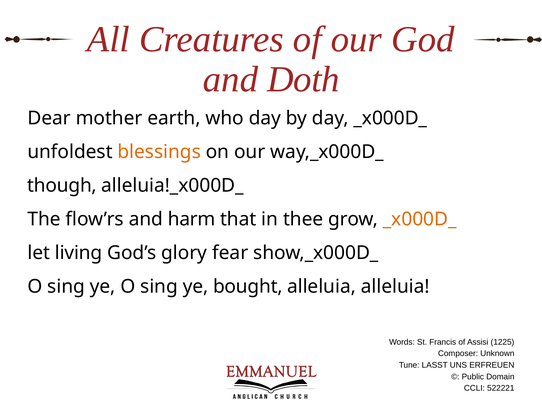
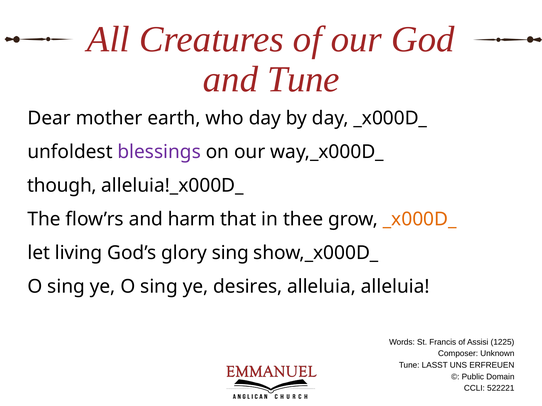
and Doth: Doth -> Tune
blessings colour: orange -> purple
glory fear: fear -> sing
bought: bought -> desires
